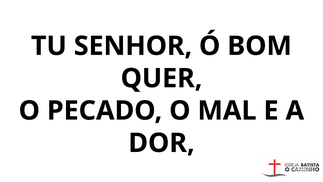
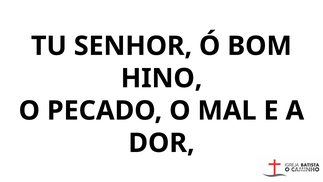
QUER: QUER -> HINO
